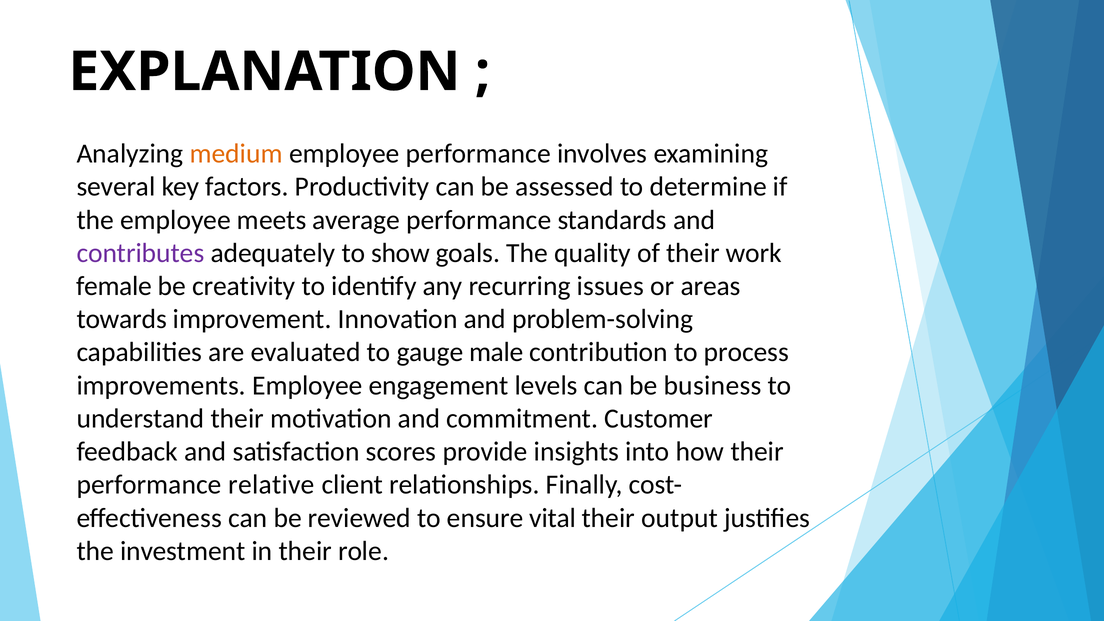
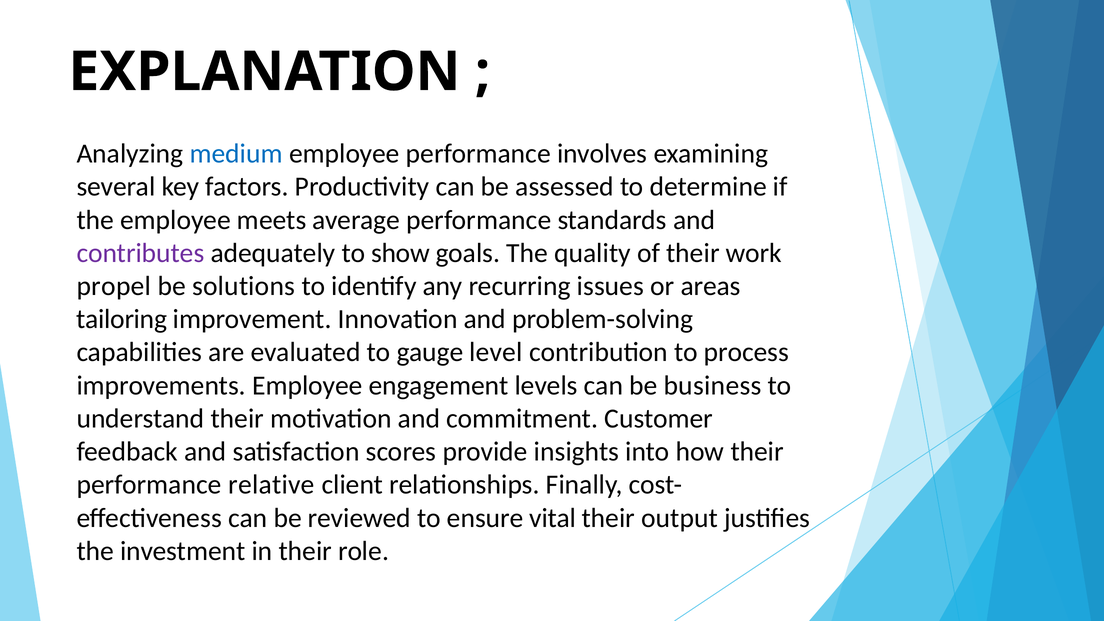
medium colour: orange -> blue
female: female -> propel
creativity: creativity -> solutions
towards: towards -> tailoring
male: male -> level
